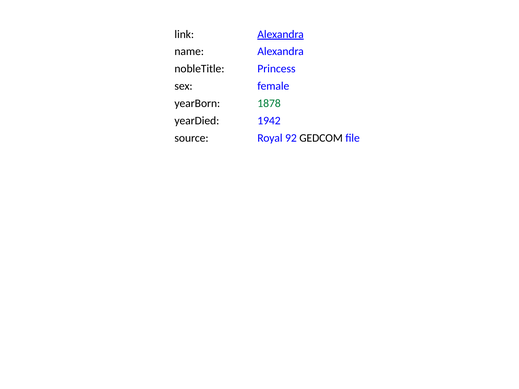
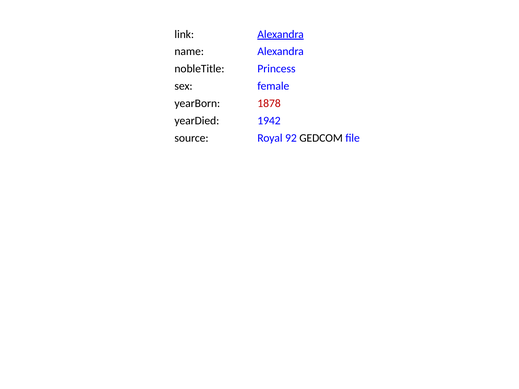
1878 colour: green -> red
